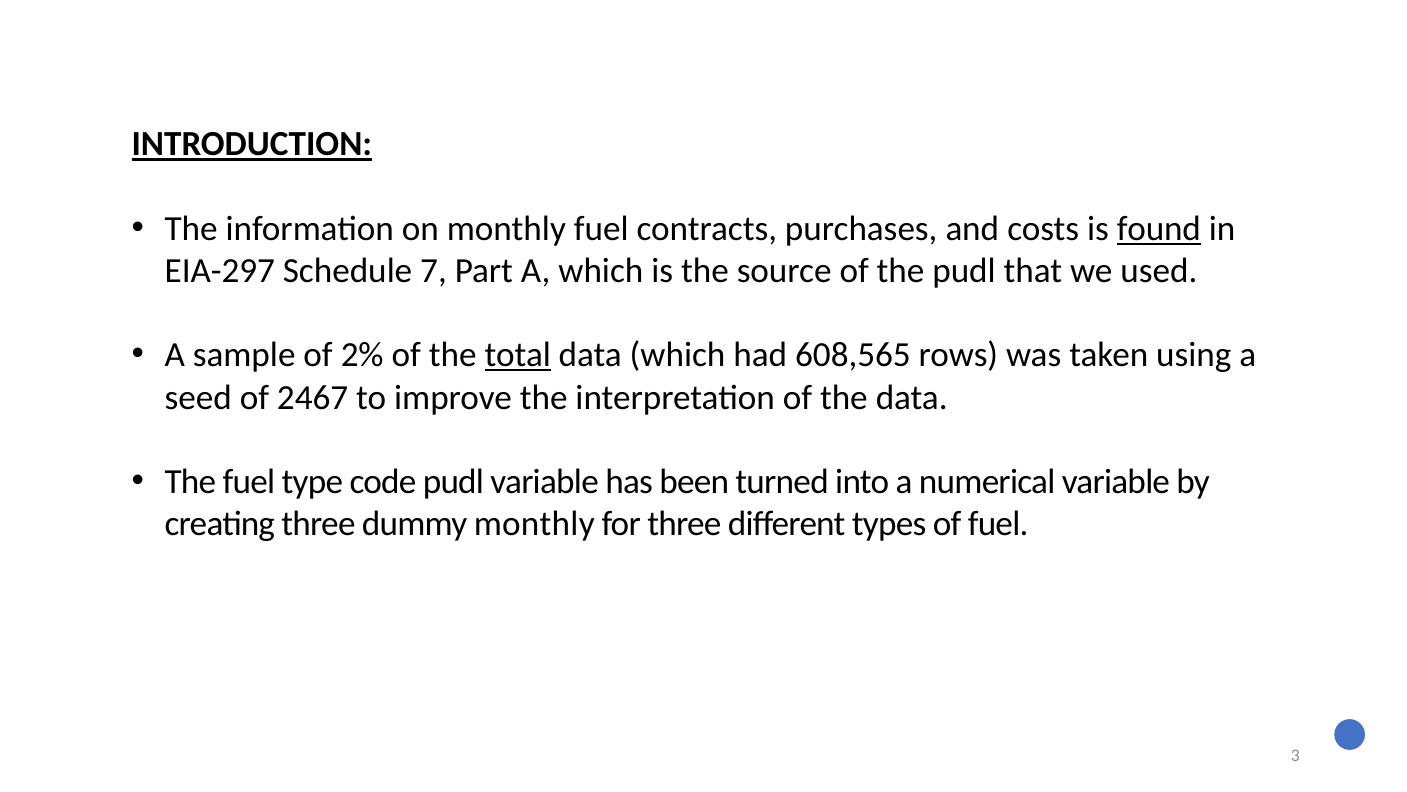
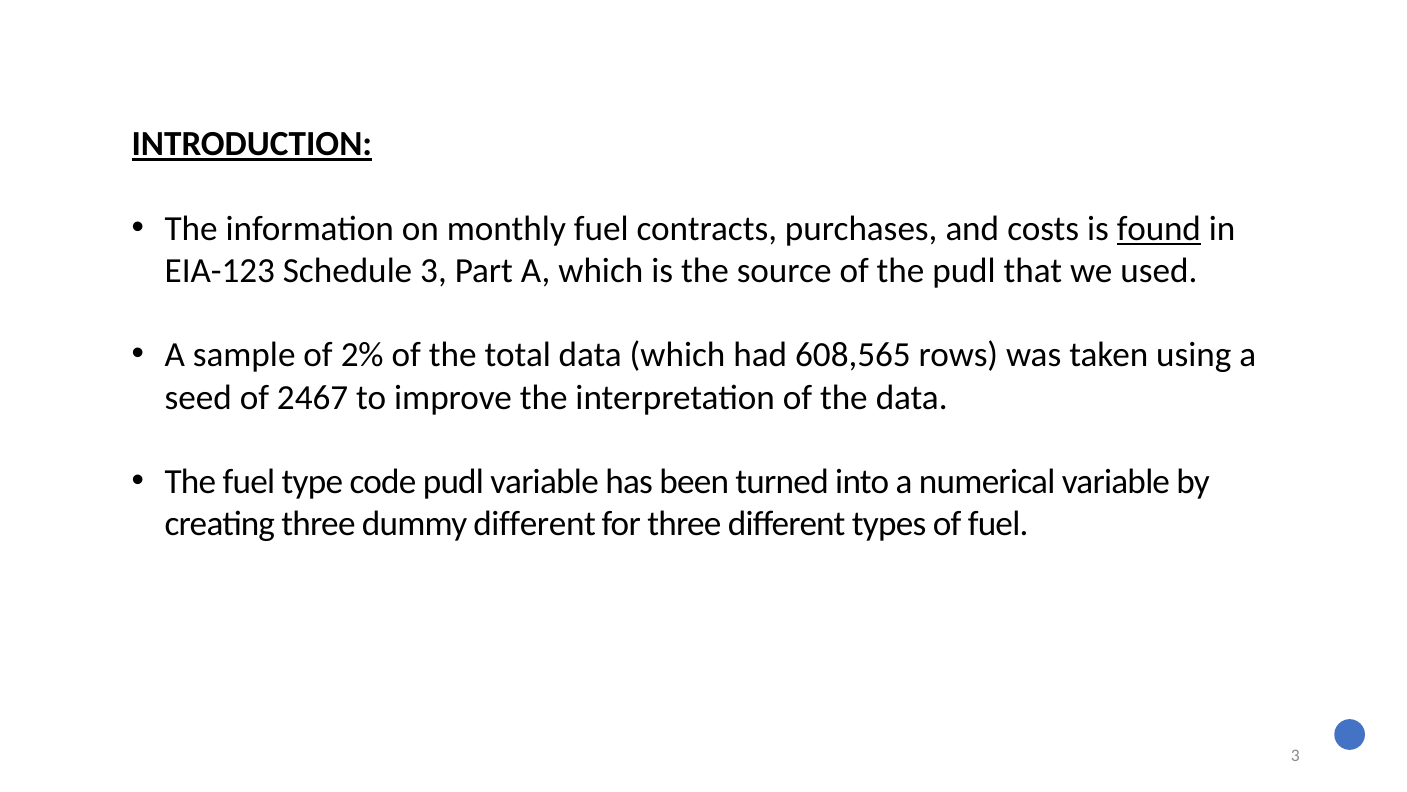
EIA-297: EIA-297 -> EIA-123
Schedule 7: 7 -> 3
total underline: present -> none
dummy monthly: monthly -> different
